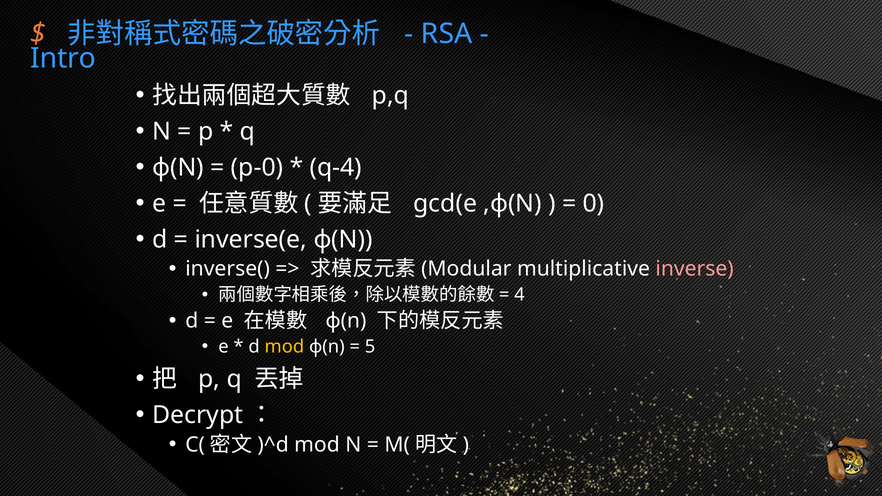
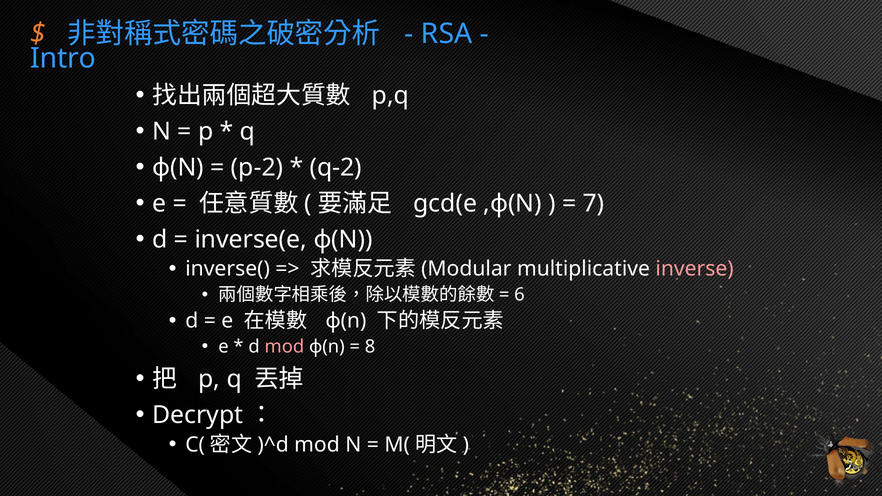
p-0: p-0 -> p-2
q-4: q-4 -> q-2
0: 0 -> 7
4: 4 -> 6
mod at (284, 347) colour: yellow -> pink
5: 5 -> 8
